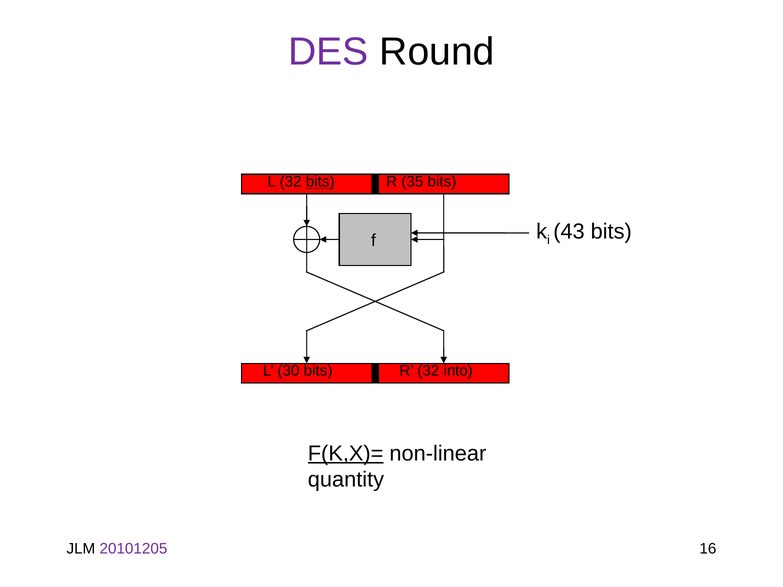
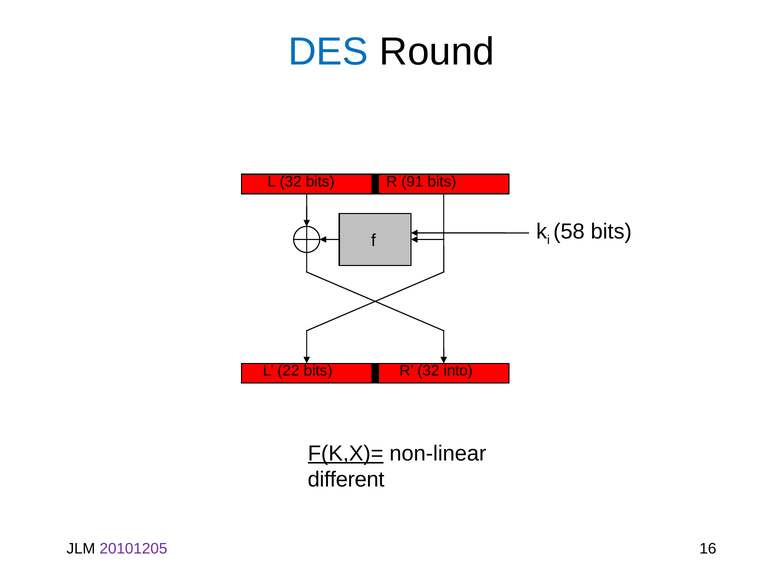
DES colour: purple -> blue
bits at (320, 182) underline: present -> none
35: 35 -> 91
43: 43 -> 58
30: 30 -> 22
quantity: quantity -> different
